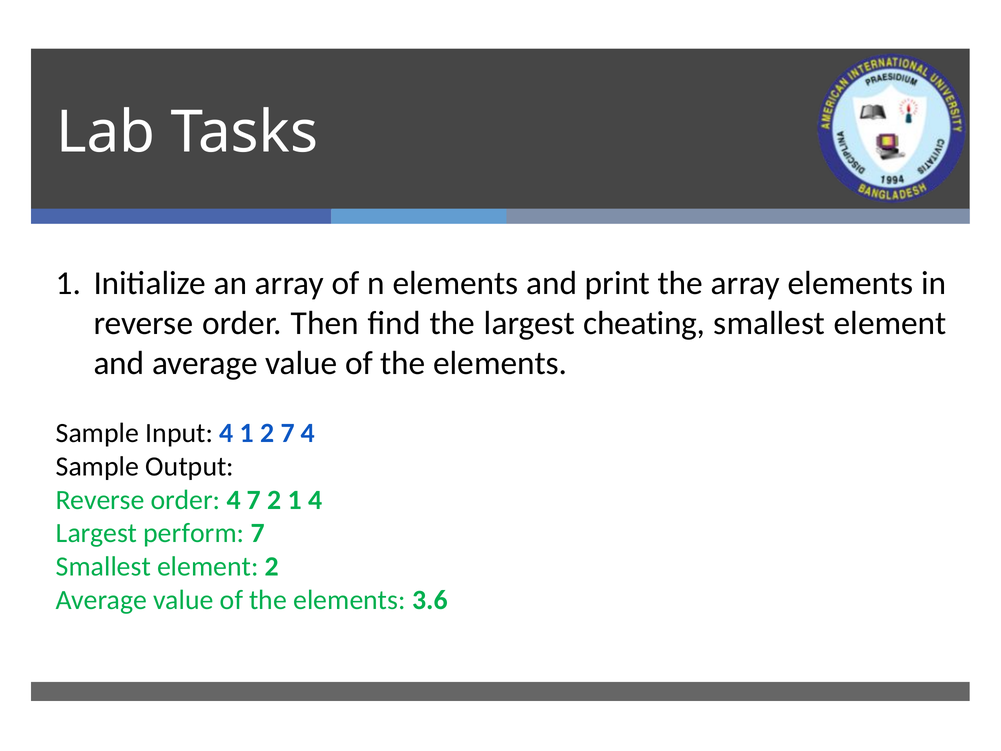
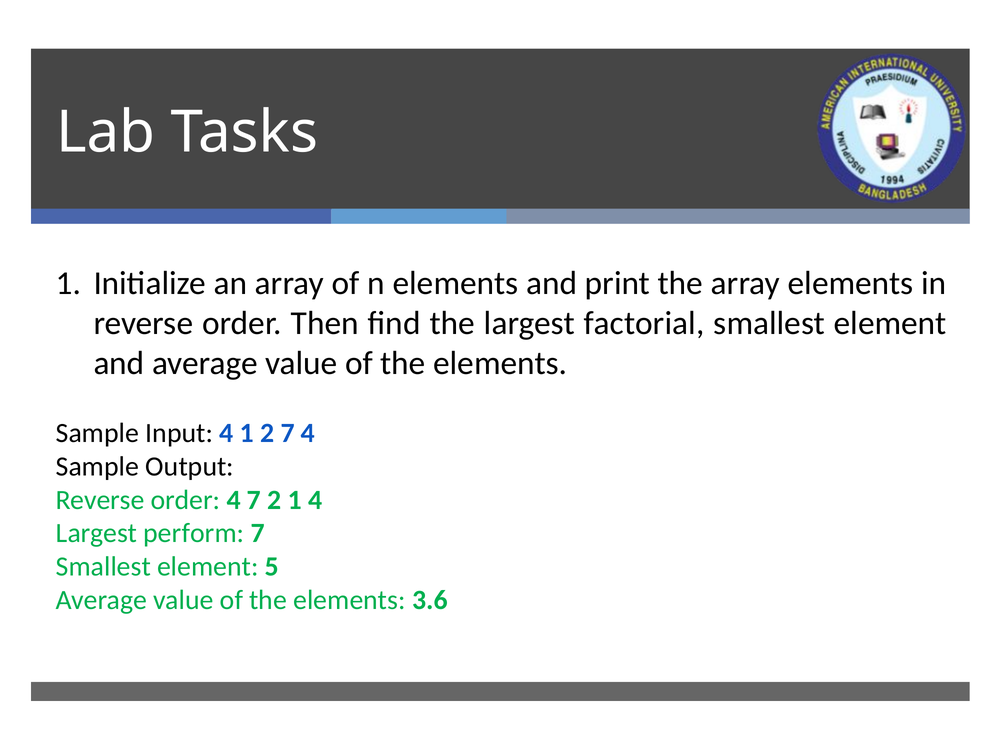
cheating: cheating -> factorial
element 2: 2 -> 5
